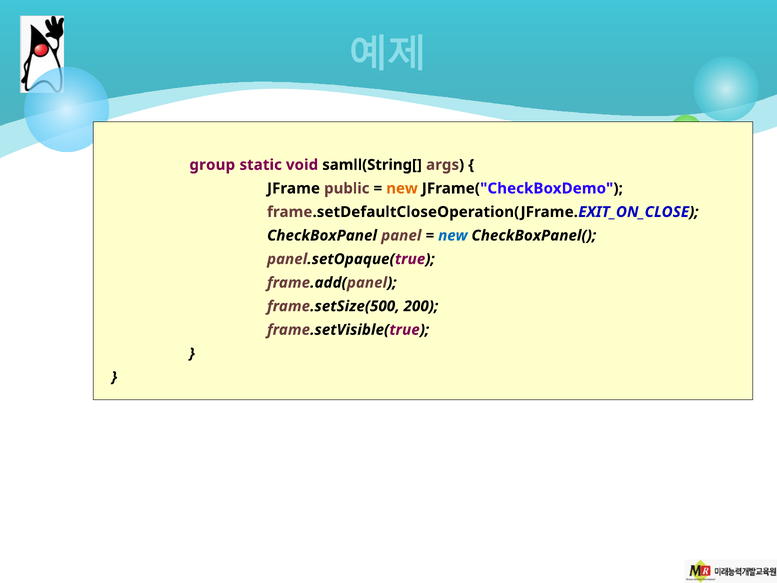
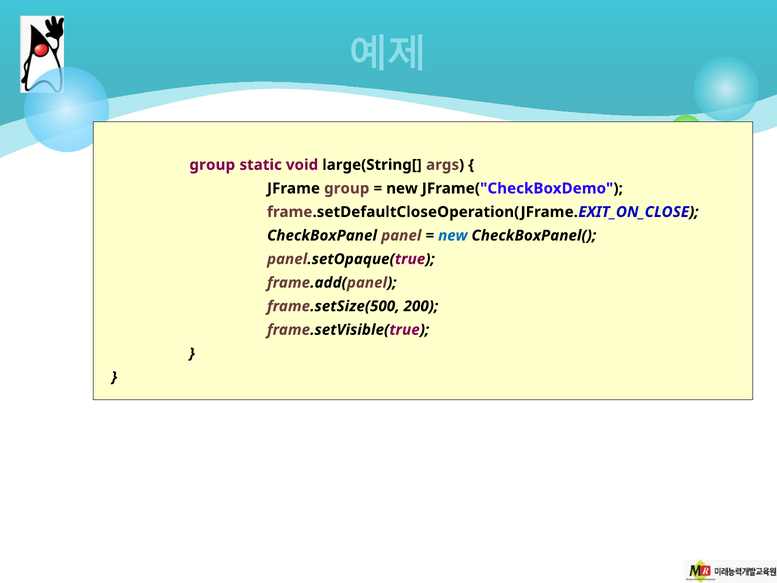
samll(String[: samll(String[ -> large(String[
JFrame public: public -> group
new at (402, 188) colour: orange -> black
